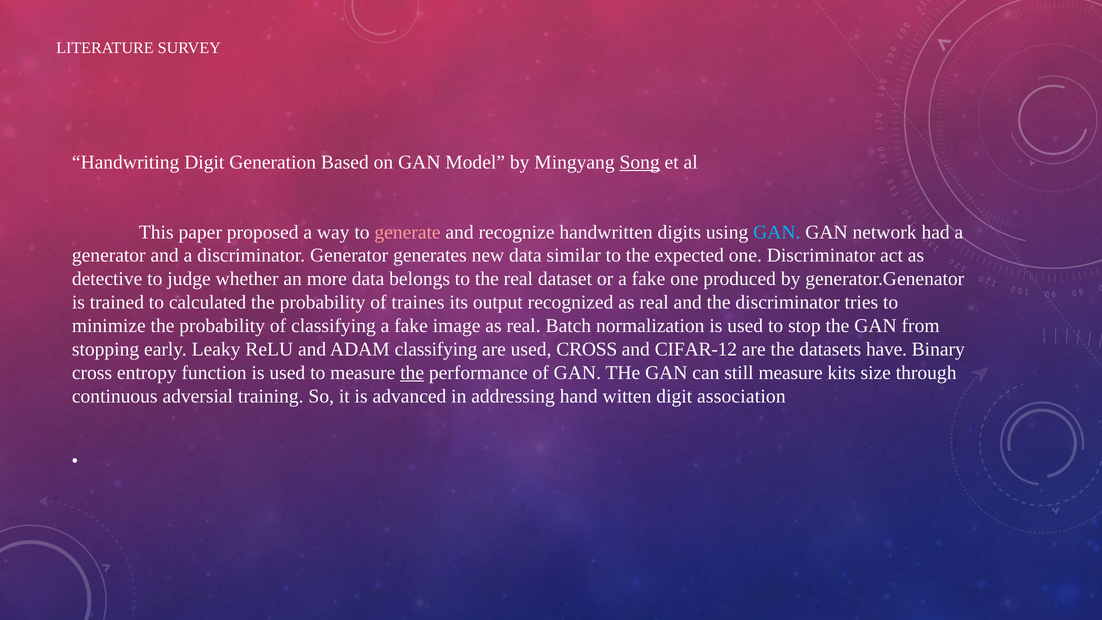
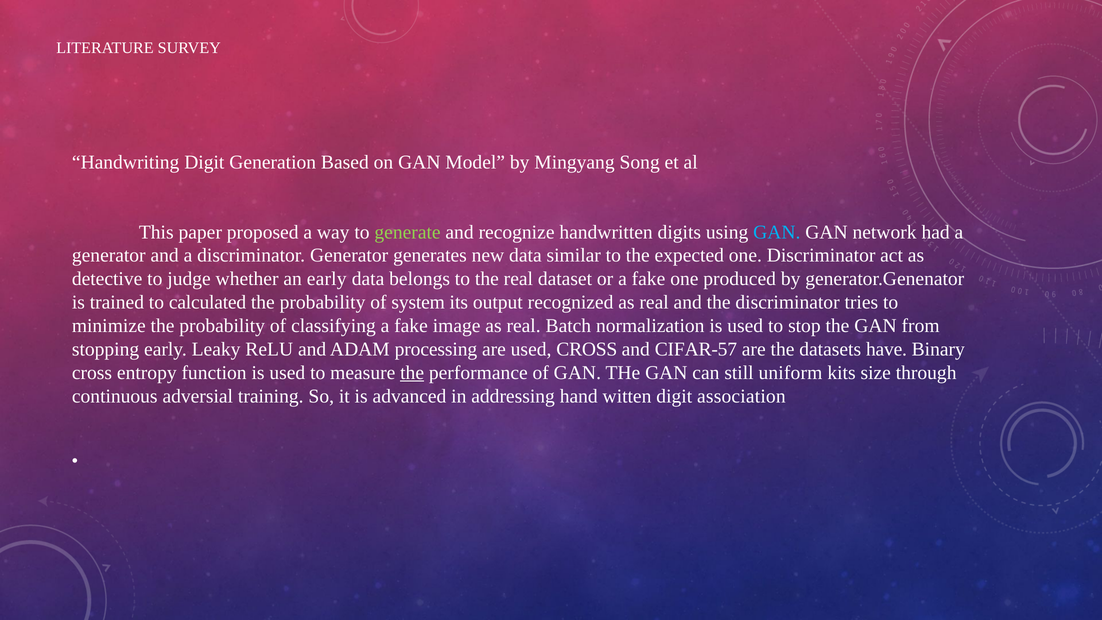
Song underline: present -> none
generate colour: pink -> light green
an more: more -> early
traines: traines -> system
ADAM classifying: classifying -> processing
CIFAR-12: CIFAR-12 -> CIFAR-57
still measure: measure -> uniform
